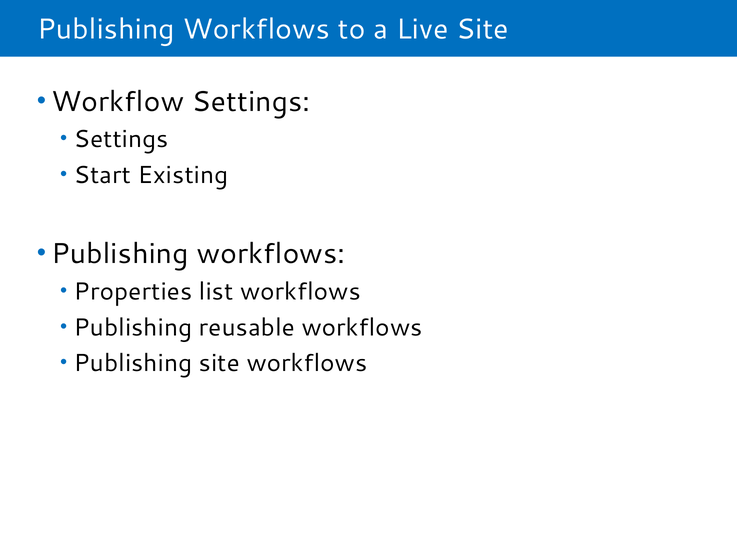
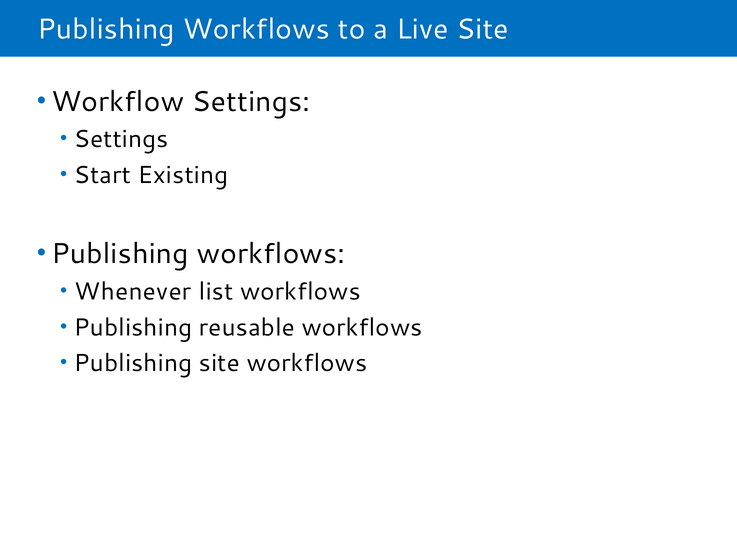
Properties: Properties -> Whenever
